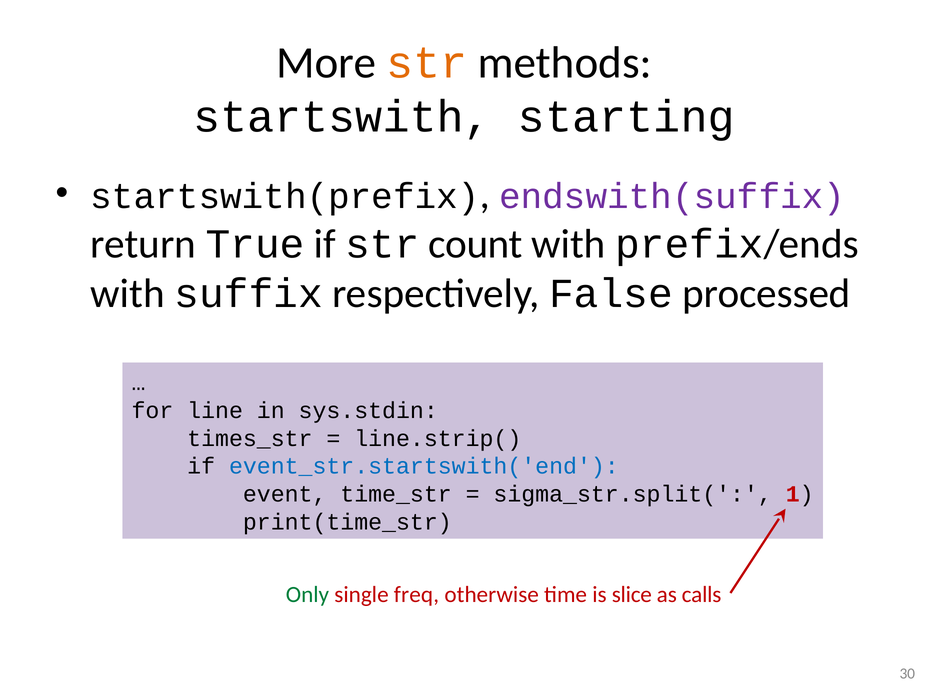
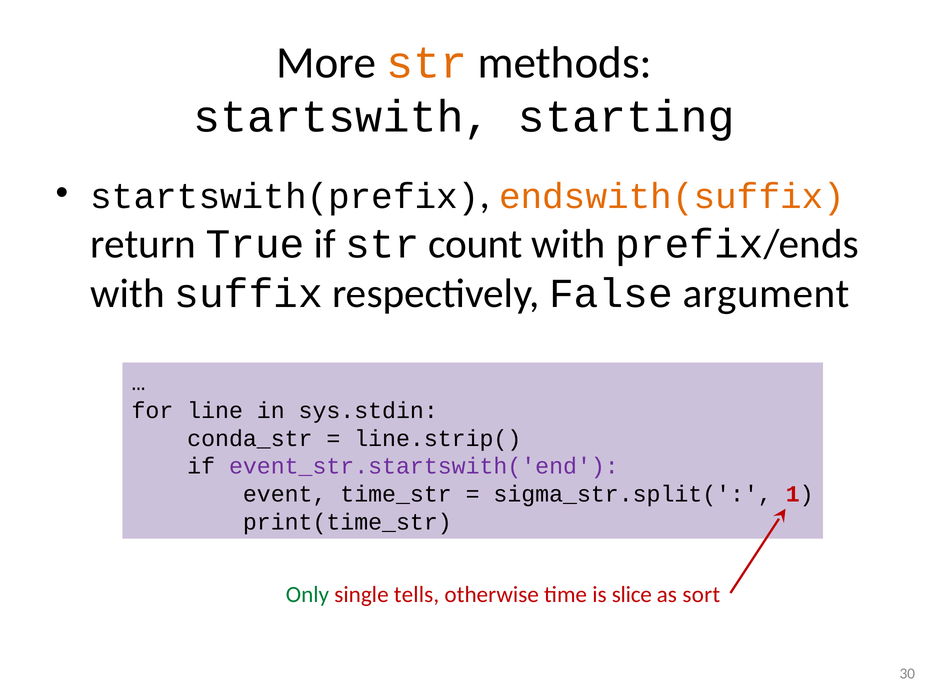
endswith(suffix colour: purple -> orange
processed: processed -> argument
times_str: times_str -> conda_str
event_str.startswith('end colour: blue -> purple
freq: freq -> tells
calls: calls -> sort
